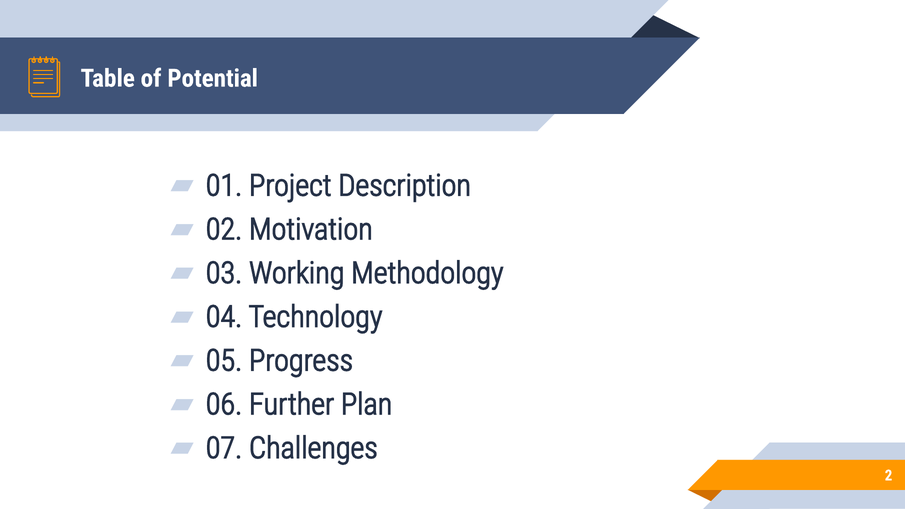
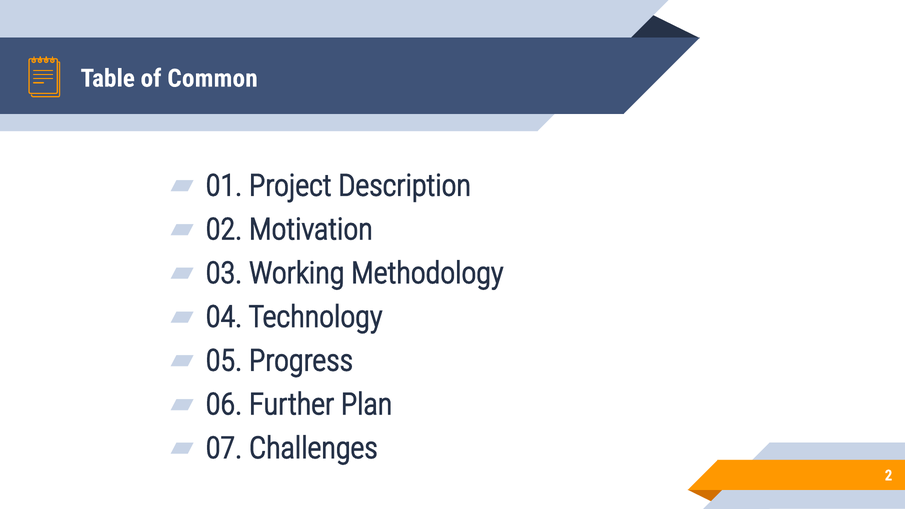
Potential: Potential -> Common
